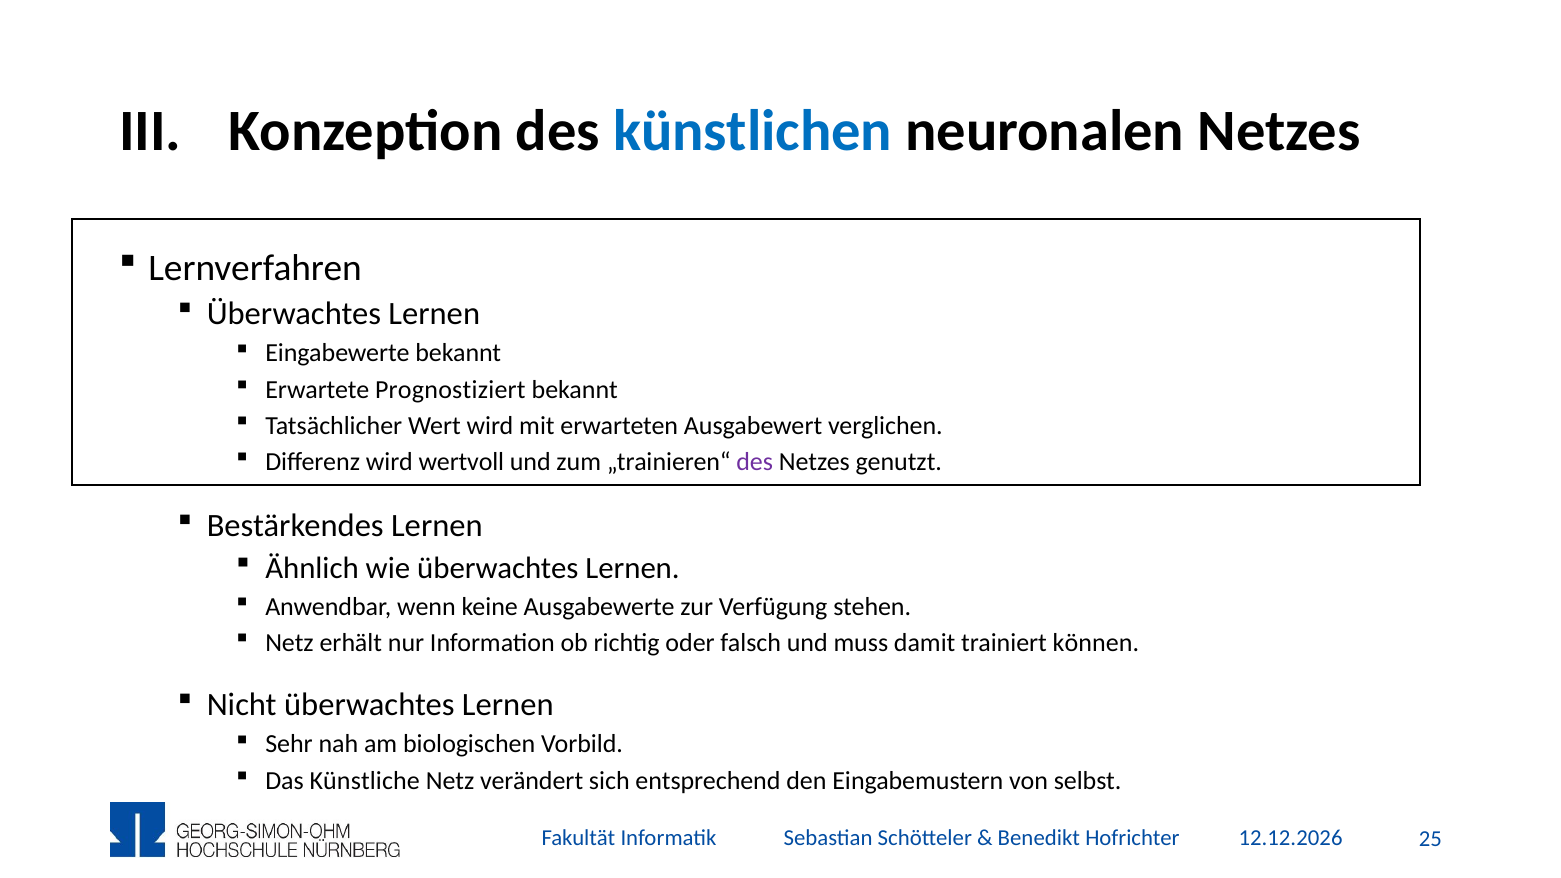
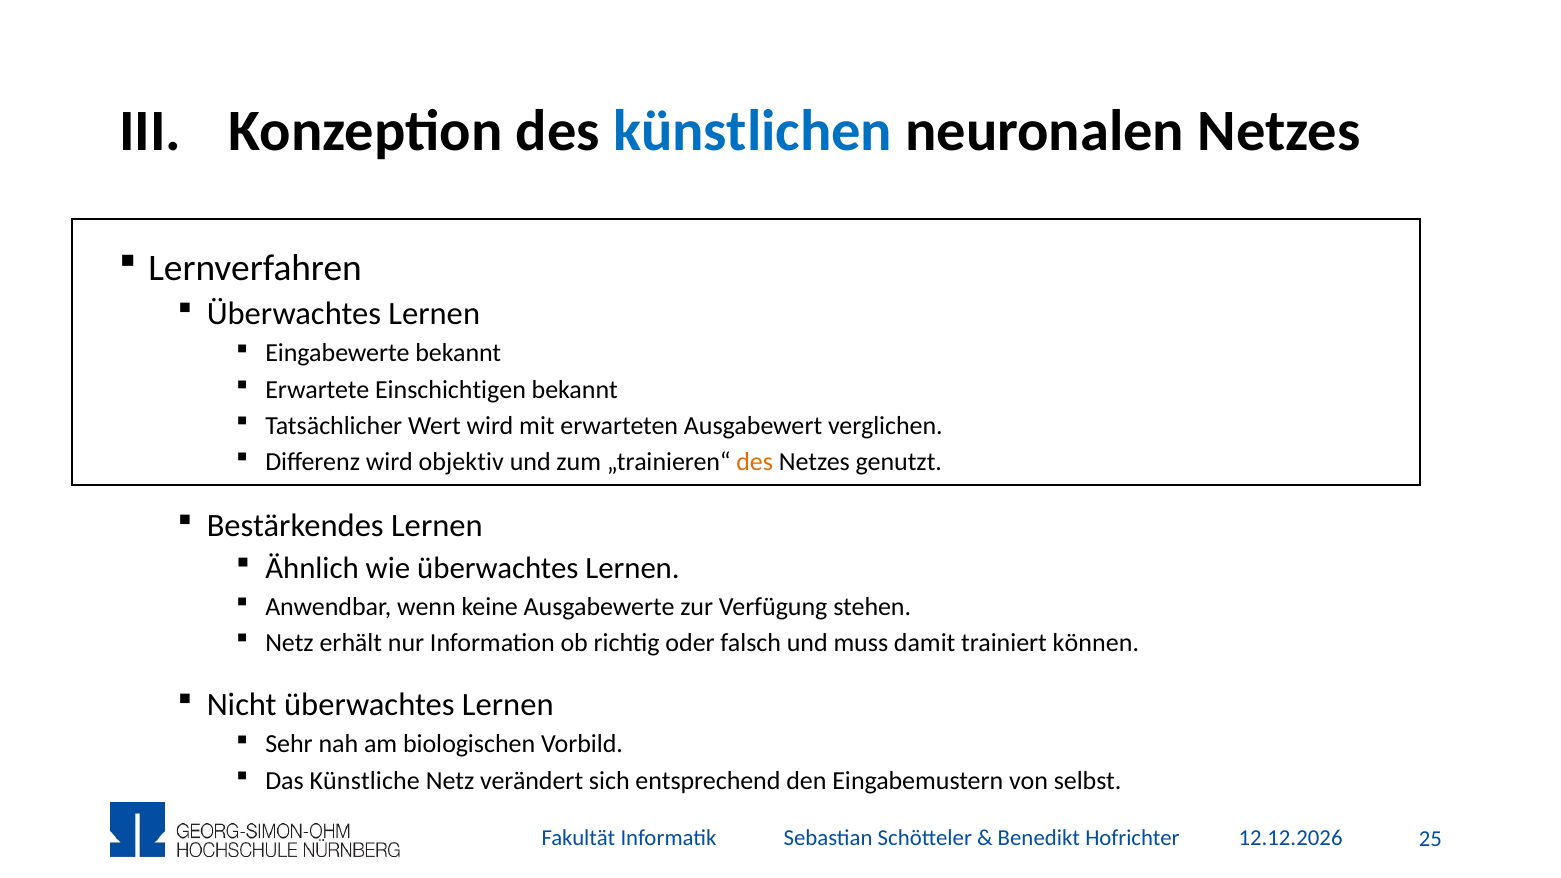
Prognostiziert: Prognostiziert -> Einschichtigen
wertvoll: wertvoll -> objektiv
des at (755, 462) colour: purple -> orange
